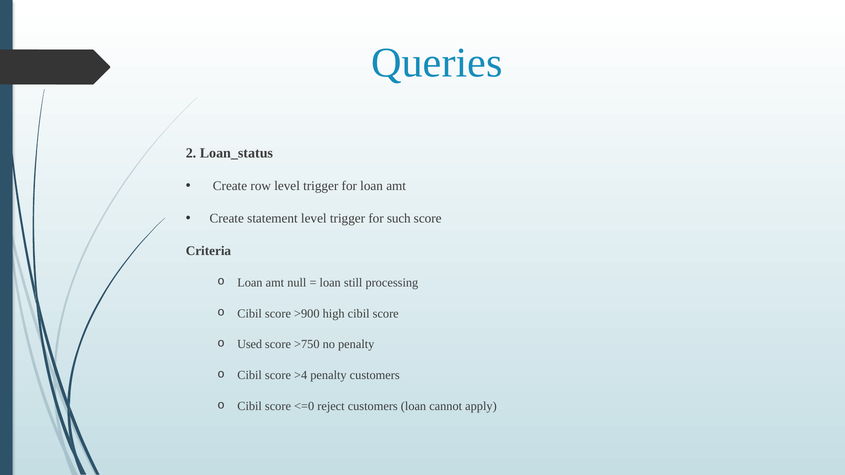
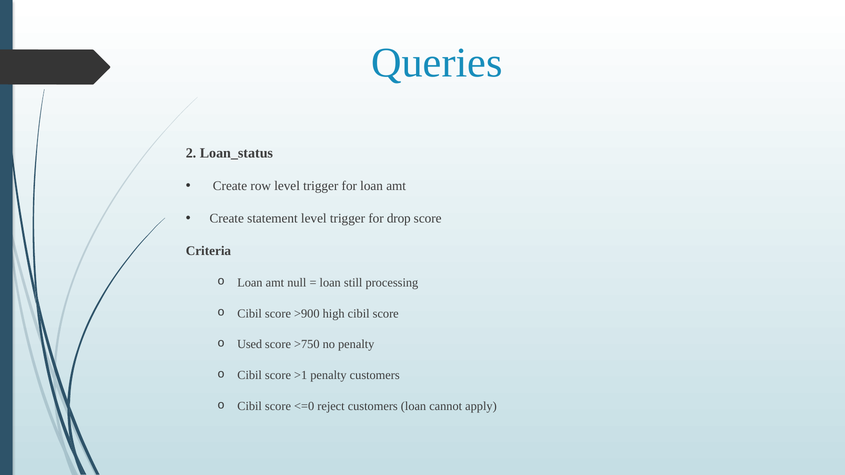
such: such -> drop
>4: >4 -> >1
